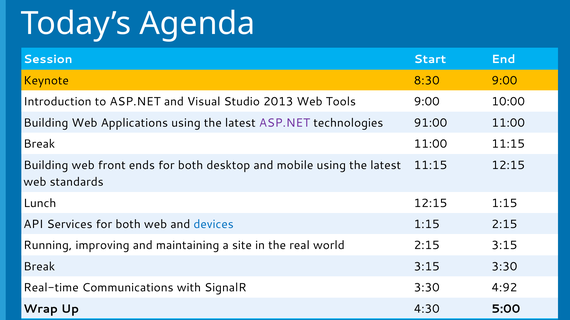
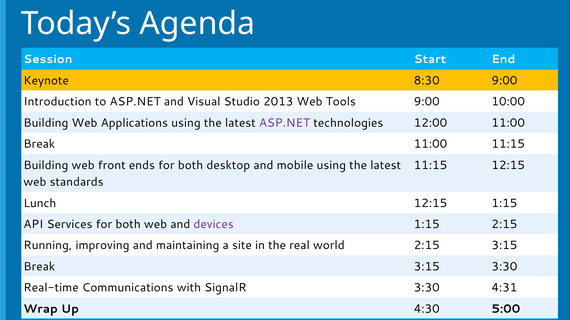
91:00: 91:00 -> 12:00
devices colour: blue -> purple
4:92: 4:92 -> 4:31
